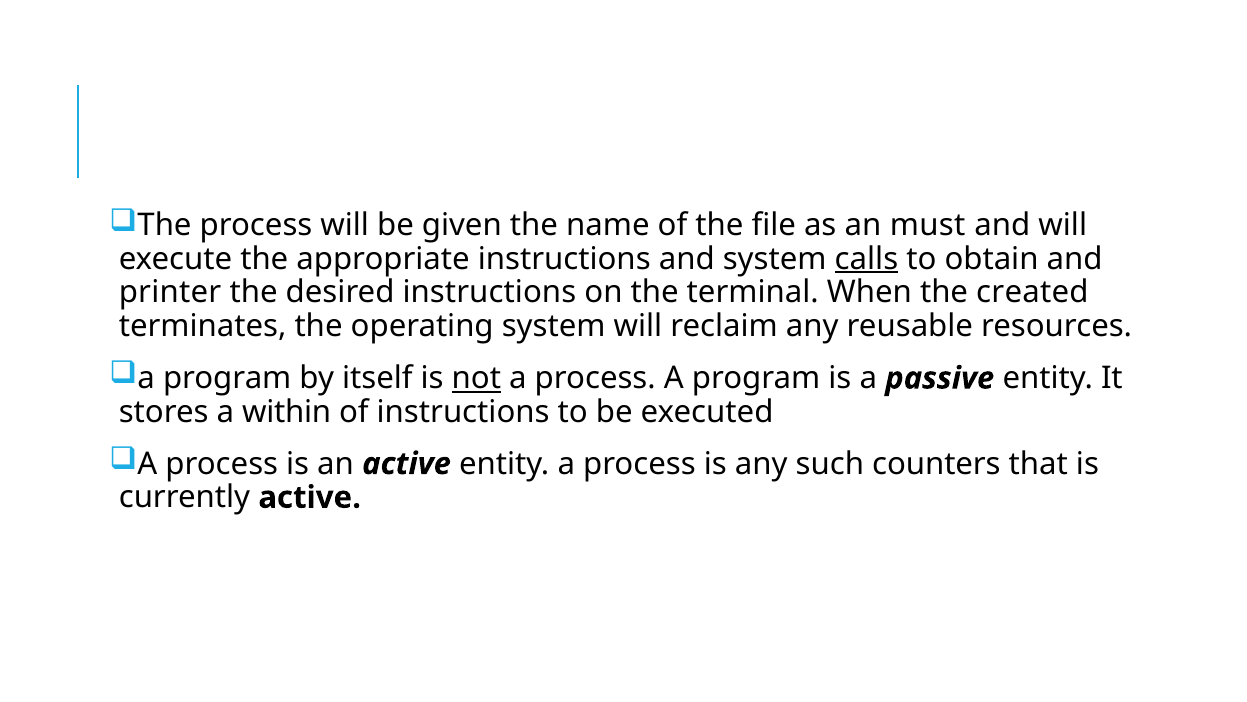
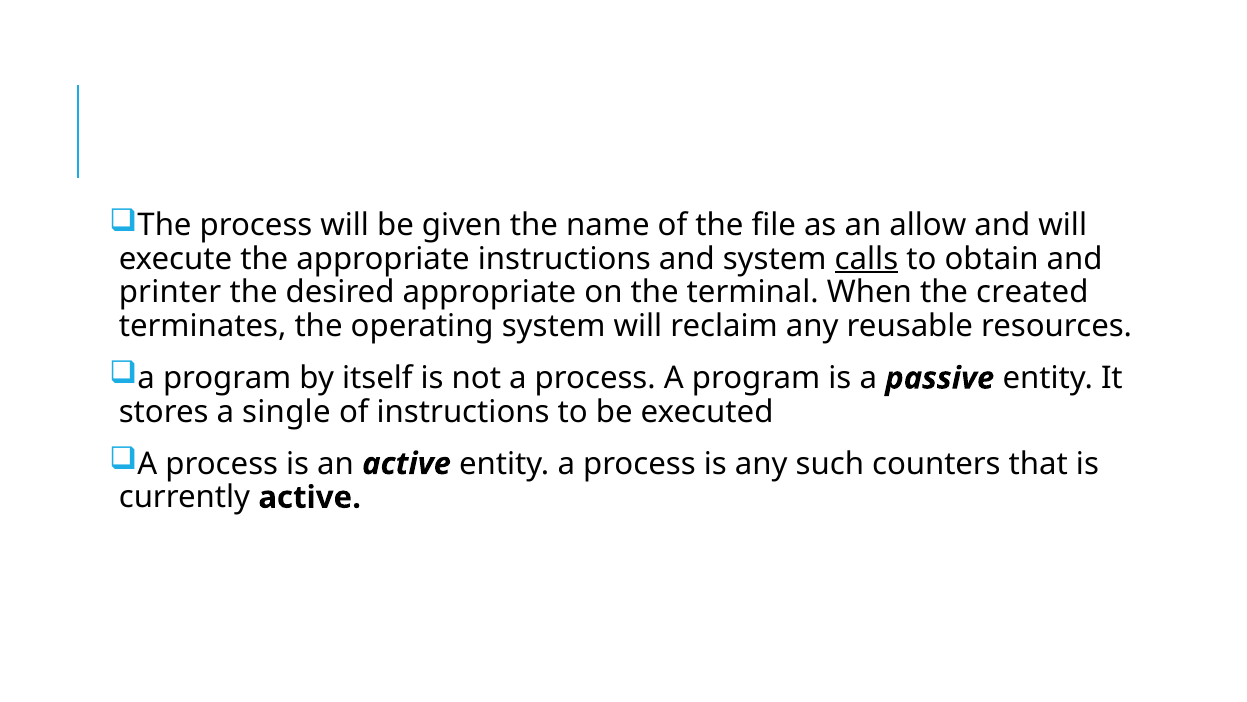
must: must -> allow
desired instructions: instructions -> appropriate
not underline: present -> none
within: within -> single
